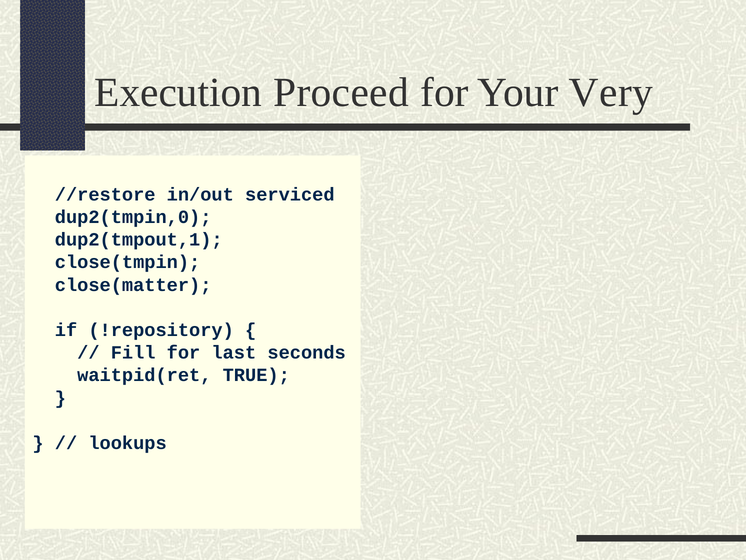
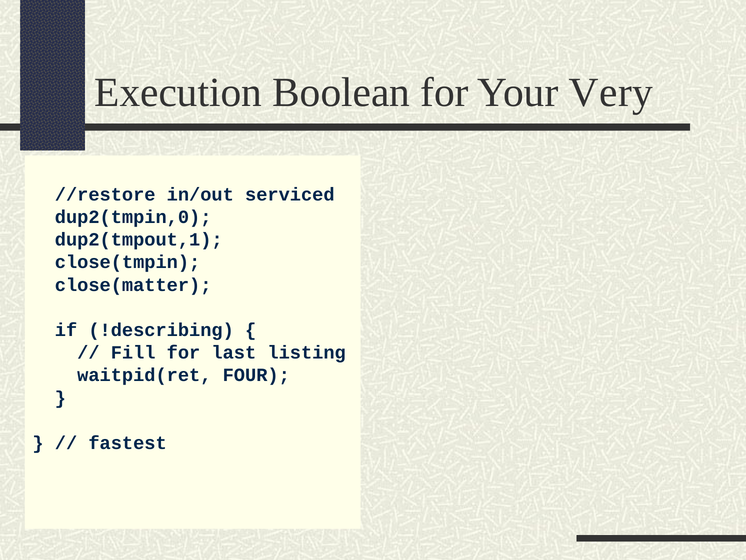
Proceed: Proceed -> Boolean
!repository: !repository -> !describing
seconds: seconds -> listing
TRUE: TRUE -> FOUR
lookups: lookups -> fastest
